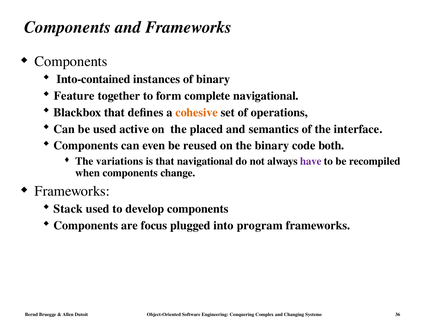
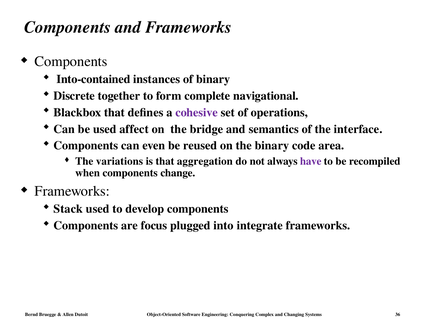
Feature: Feature -> Discrete
cohesive colour: orange -> purple
active: active -> affect
placed: placed -> bridge
both: both -> area
that navigational: navigational -> aggregation
program: program -> integrate
